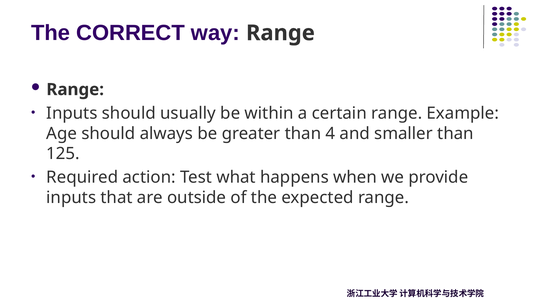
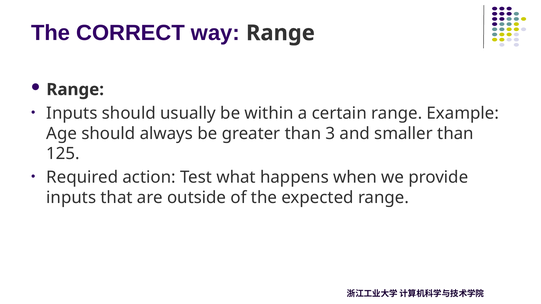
4: 4 -> 3
